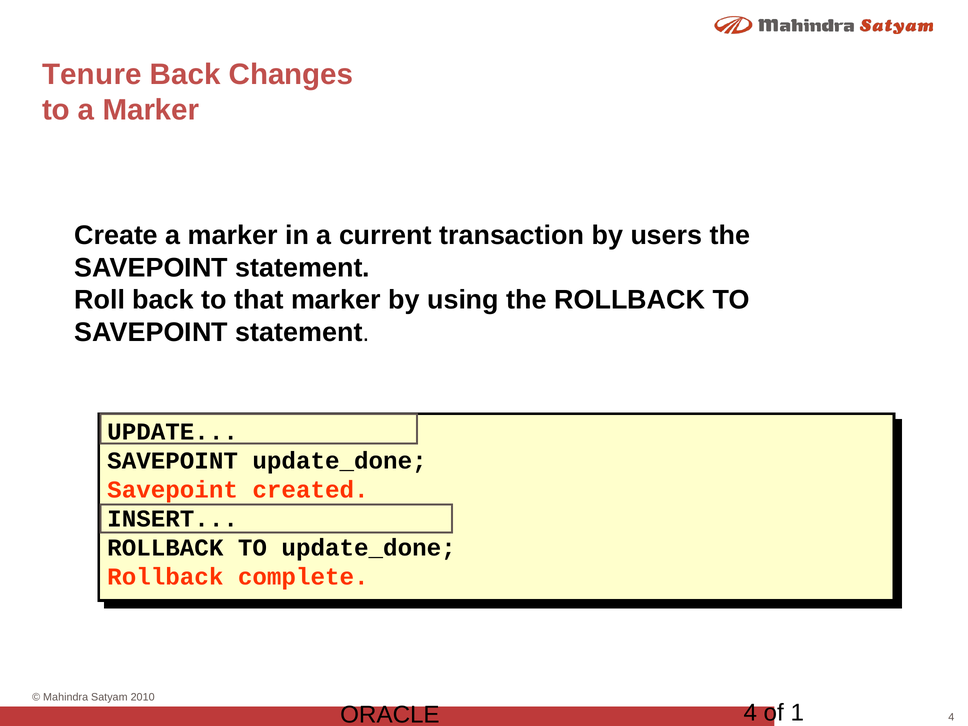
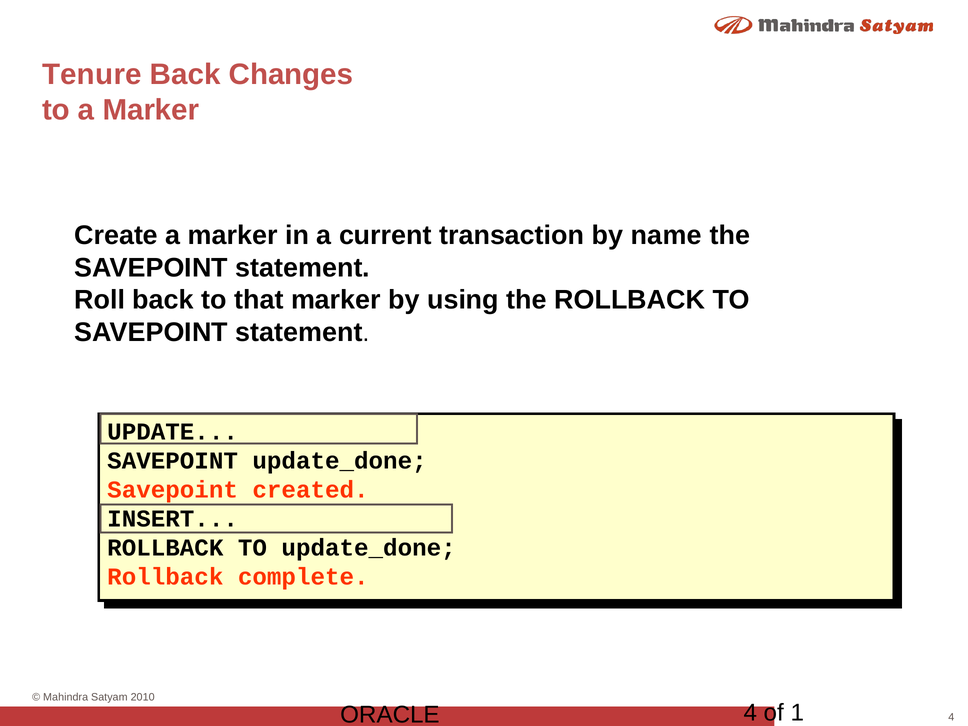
users: users -> name
